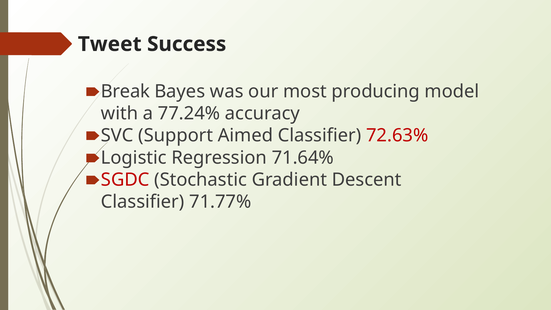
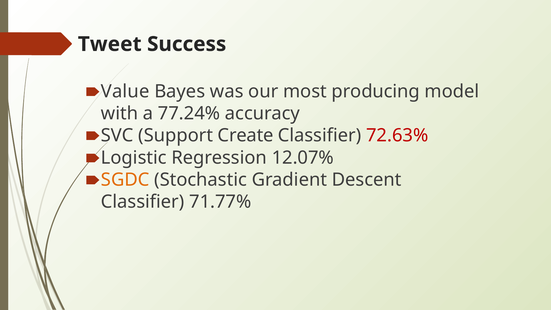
Break: Break -> Value
Aimed: Aimed -> Create
71.64%: 71.64% -> 12.07%
SGDC colour: red -> orange
